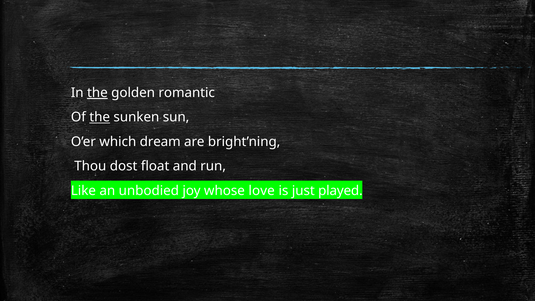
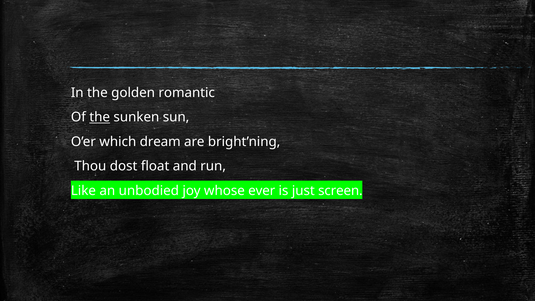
the at (97, 93) underline: present -> none
love: love -> ever
played: played -> screen
